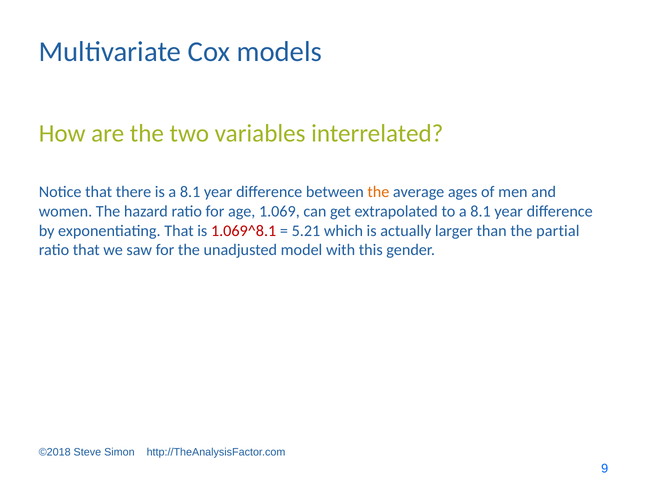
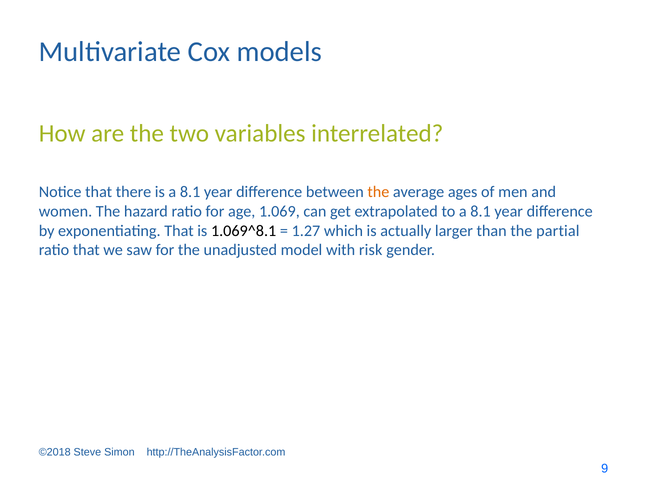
1.069^8.1 colour: red -> black
5.21: 5.21 -> 1.27
this: this -> risk
